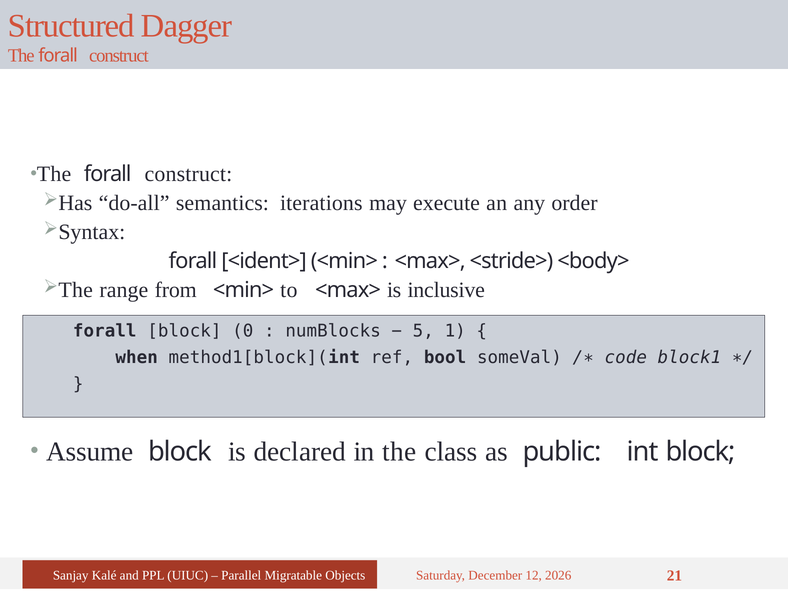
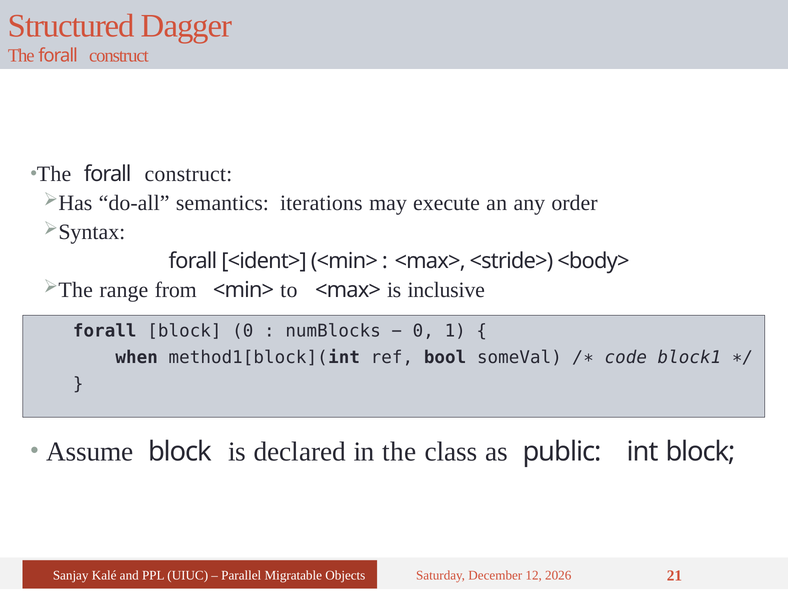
5 at (423, 331): 5 -> 0
